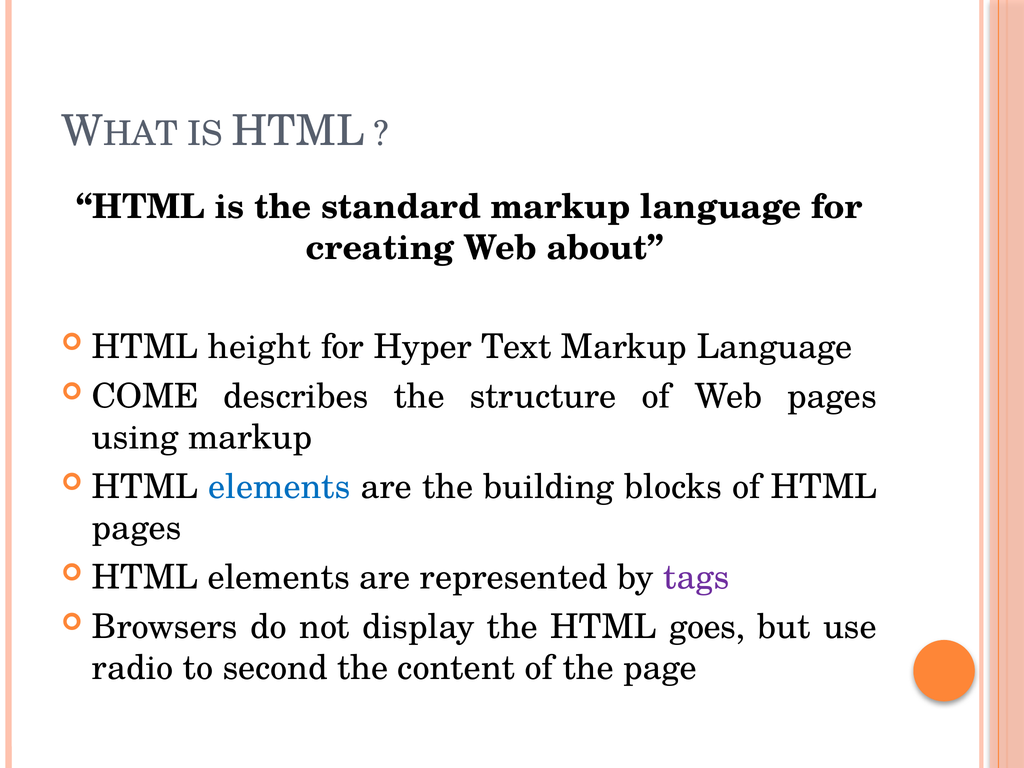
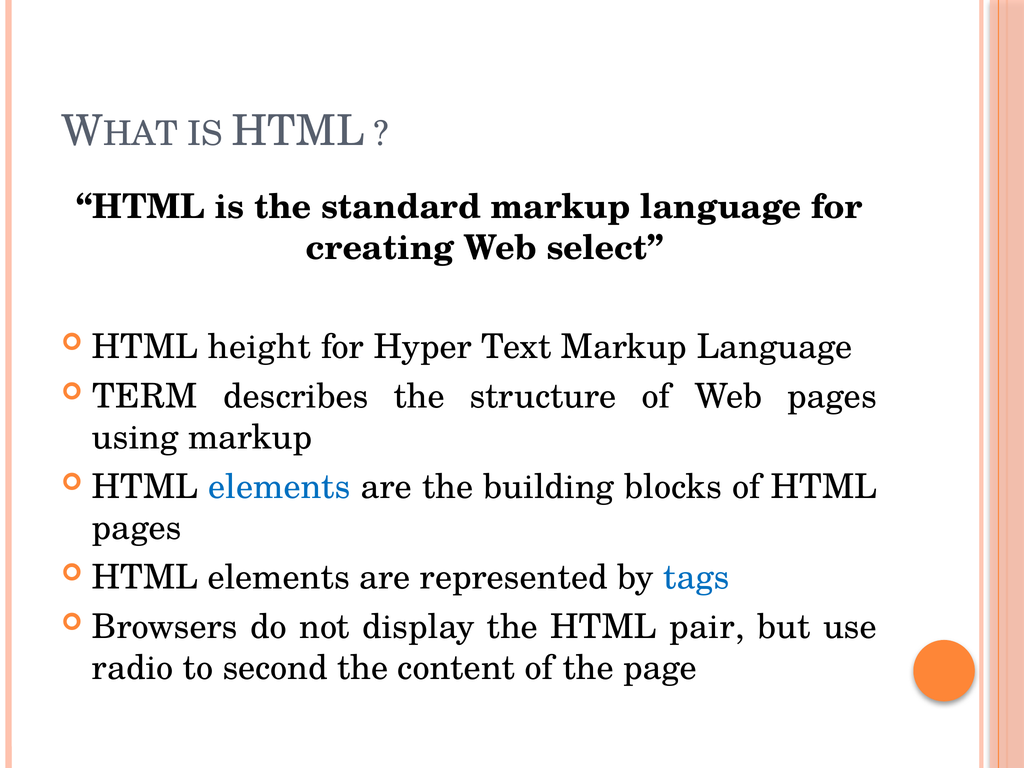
about: about -> select
COME: COME -> TERM
tags colour: purple -> blue
goes: goes -> pair
